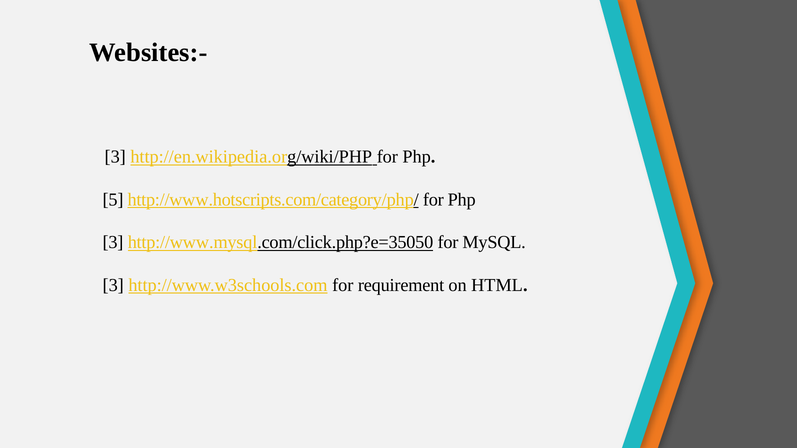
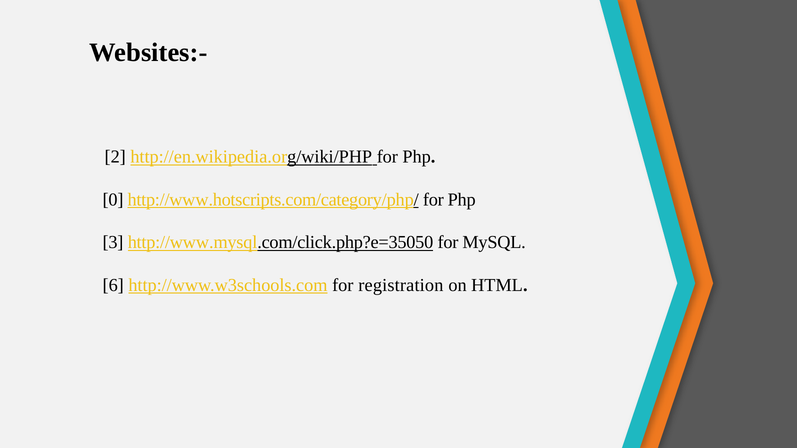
3 at (115, 157): 3 -> 2
5: 5 -> 0
3 at (113, 285): 3 -> 6
requirement: requirement -> registration
